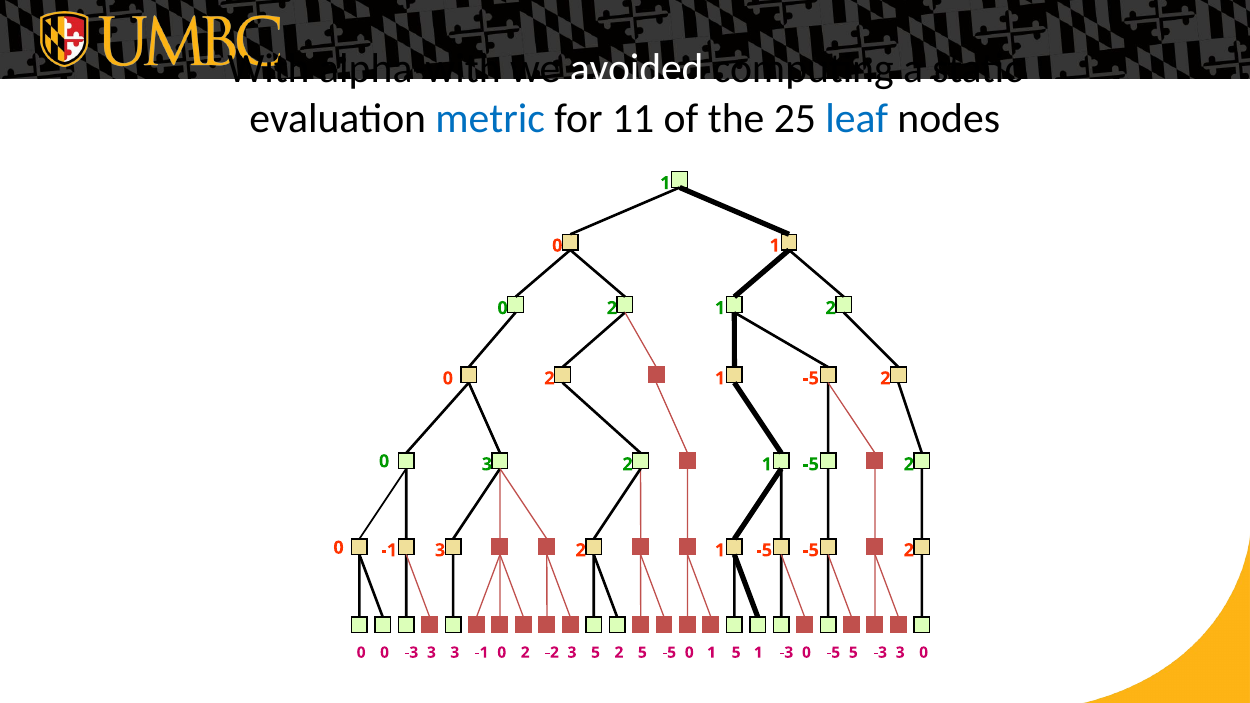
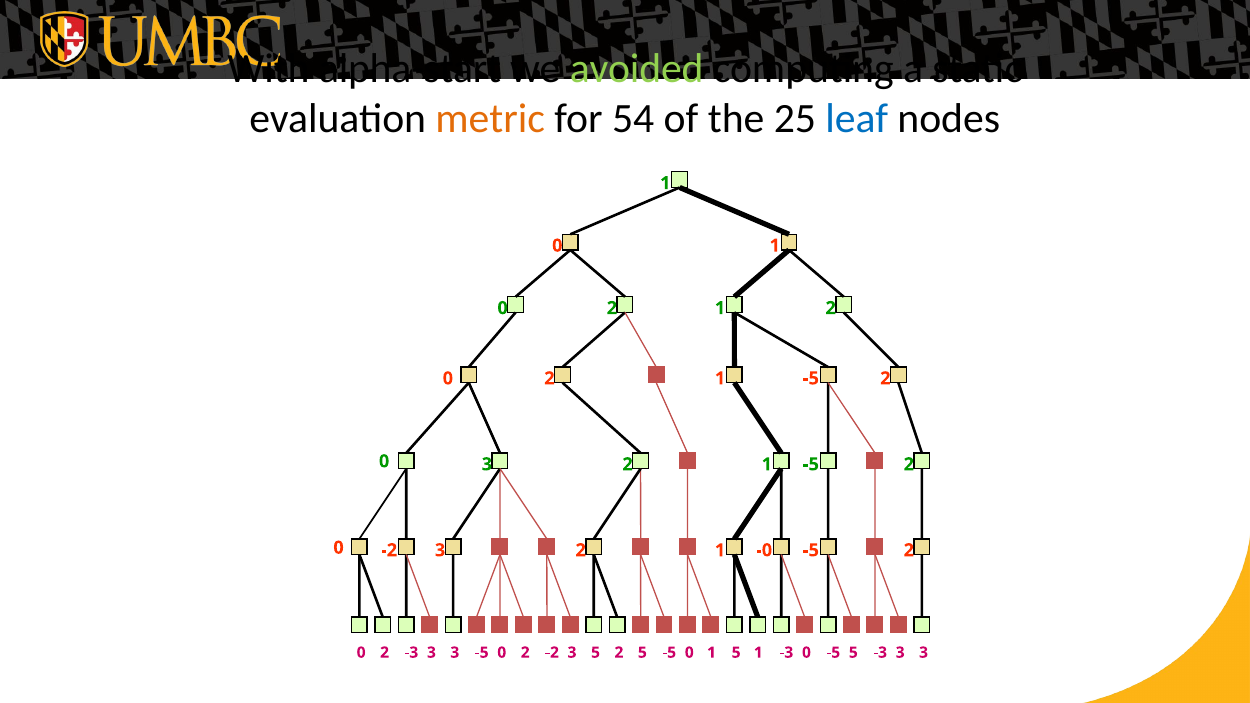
alpha-with: alpha-with -> alpha-start
avoided colour: white -> light green
metric colour: blue -> orange
11: 11 -> 54
0 -1: -1 -> -2
-5 at (764, 550): -5 -> -0
0 at (385, 653): 0 -> 2
-1 at (482, 653): -1 -> -5
5 3 0: 0 -> 3
